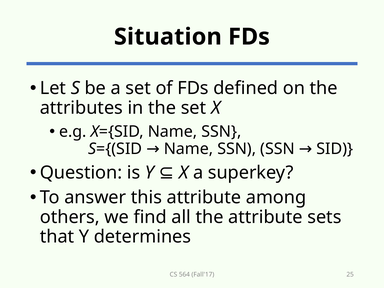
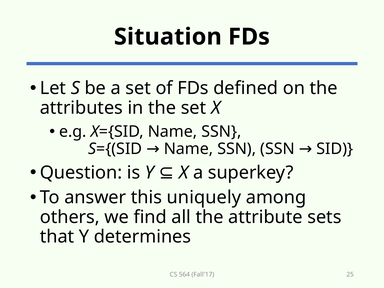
this attribute: attribute -> uniquely
